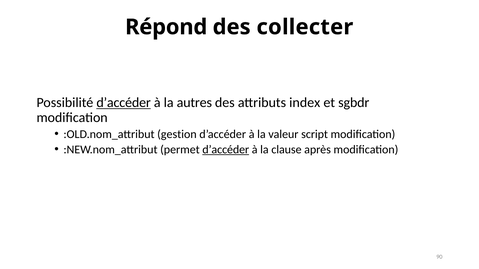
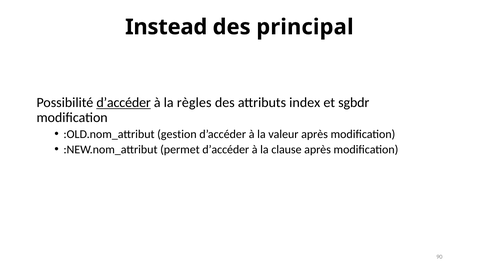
Répond: Répond -> Instead
collecter: collecter -> principal
autres: autres -> règles
valeur script: script -> après
d’accéder at (226, 150) underline: present -> none
